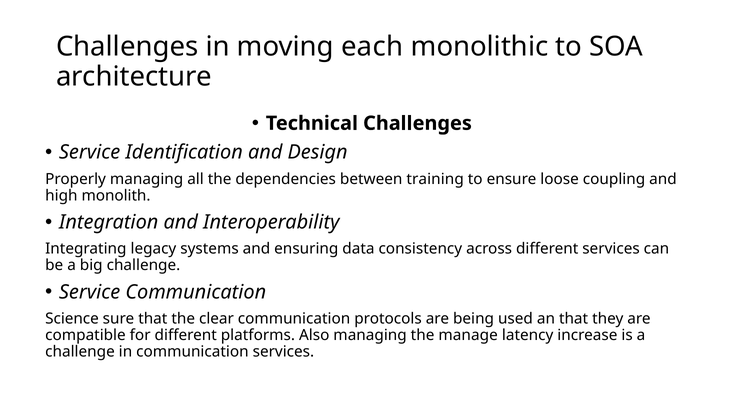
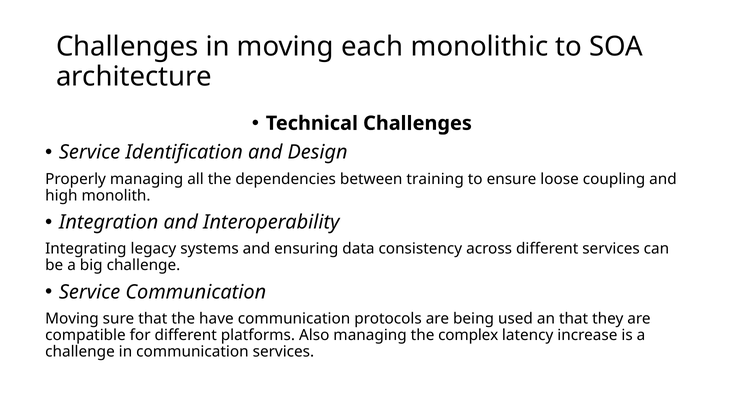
Science at (72, 319): Science -> Moving
clear: clear -> have
manage: manage -> complex
